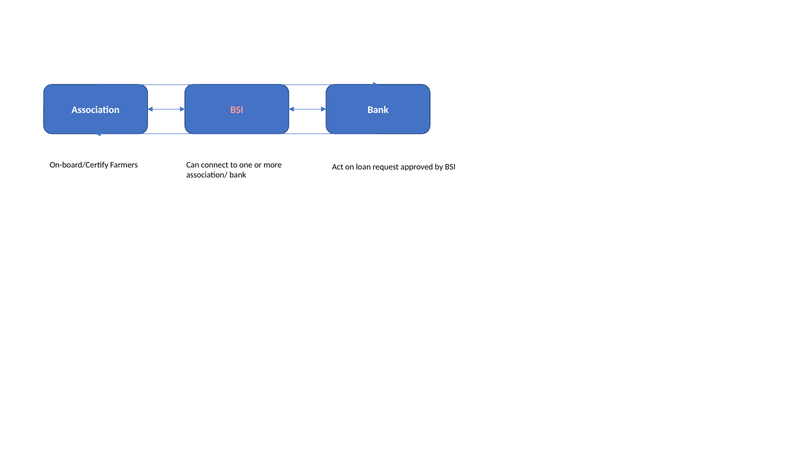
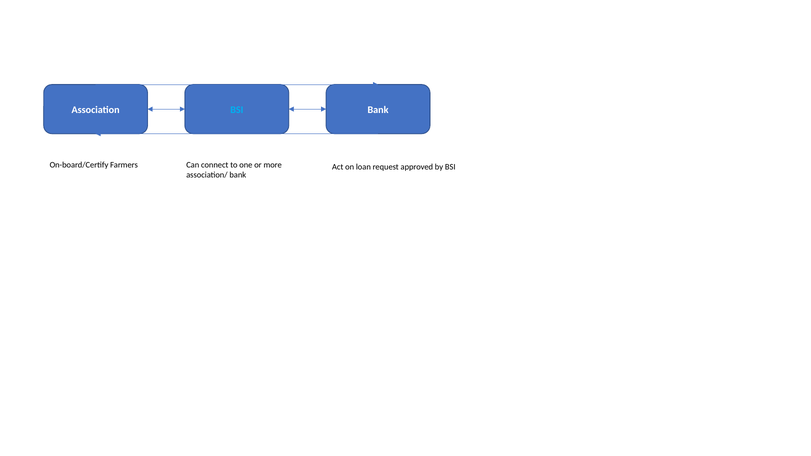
BSI at (237, 110) colour: pink -> light blue
